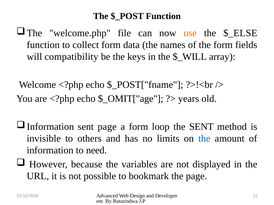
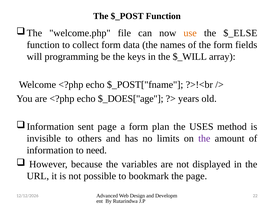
compatibility: compatibility -> programming
$_OMIT["age: $_OMIT["age -> $_DOES["age
loop: loop -> plan
the SENT: SENT -> USES
the at (204, 139) colour: blue -> purple
